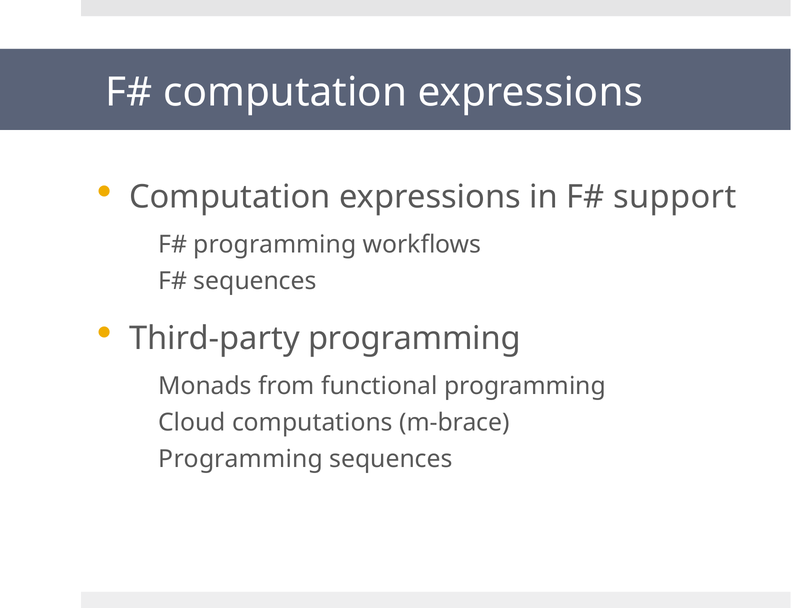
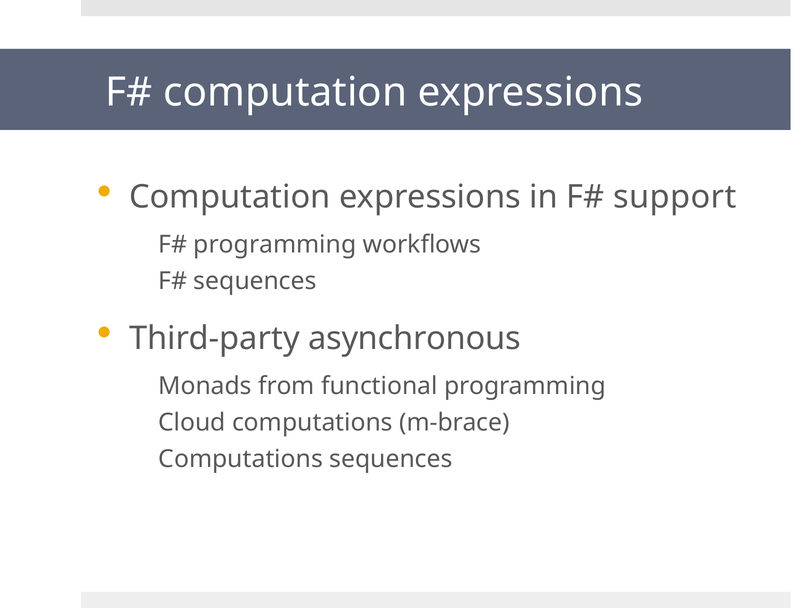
Third-party programming: programming -> asynchronous
Programming at (241, 459): Programming -> Computations
